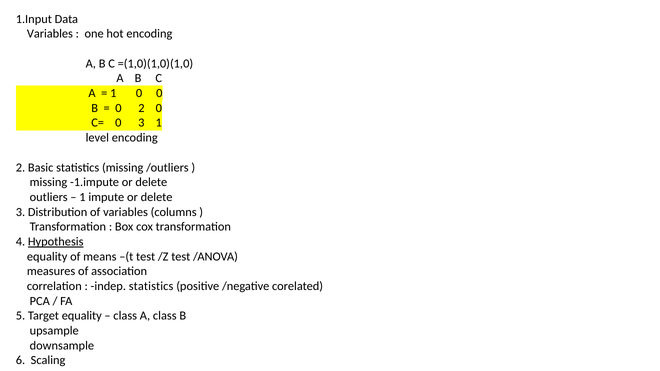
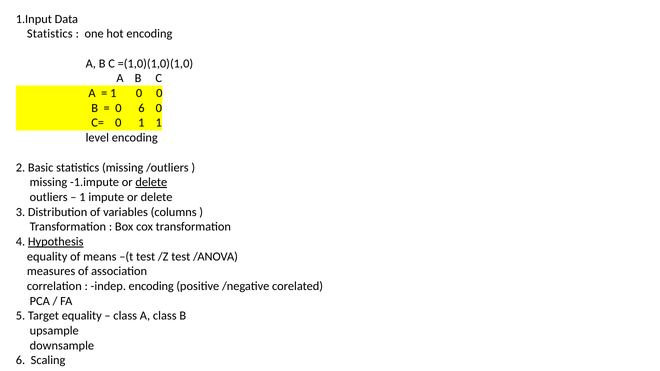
Variables at (50, 34): Variables -> Statistics
0 2: 2 -> 6
0 3: 3 -> 1
delete at (151, 182) underline: none -> present
indep statistics: statistics -> encoding
